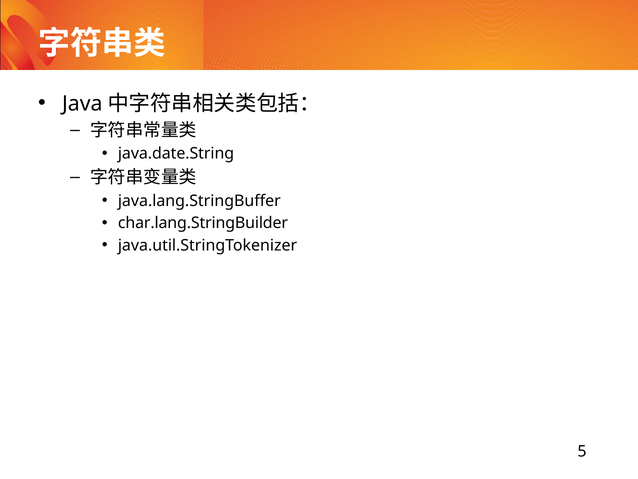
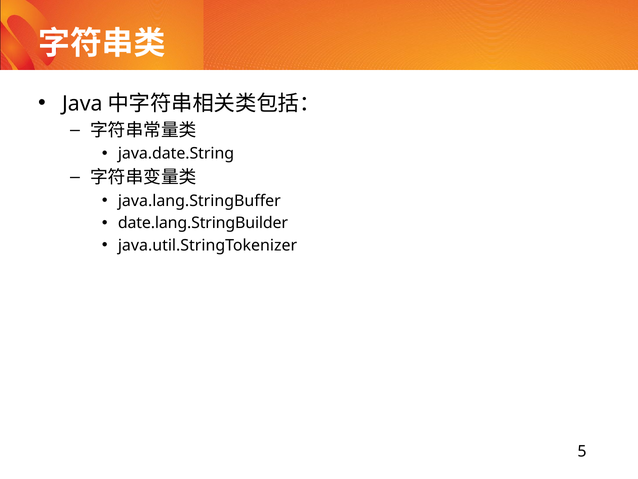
char.lang.StringBuilder: char.lang.StringBuilder -> date.lang.StringBuilder
